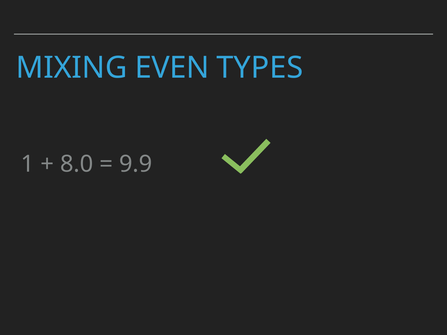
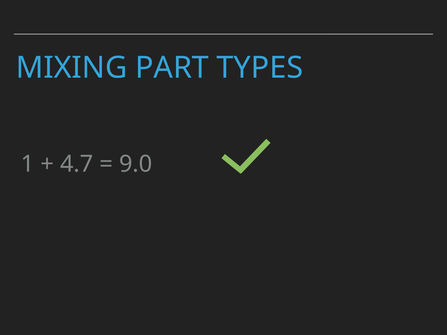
EVEN: EVEN -> PART
8.0: 8.0 -> 4.7
9.9: 9.9 -> 9.0
